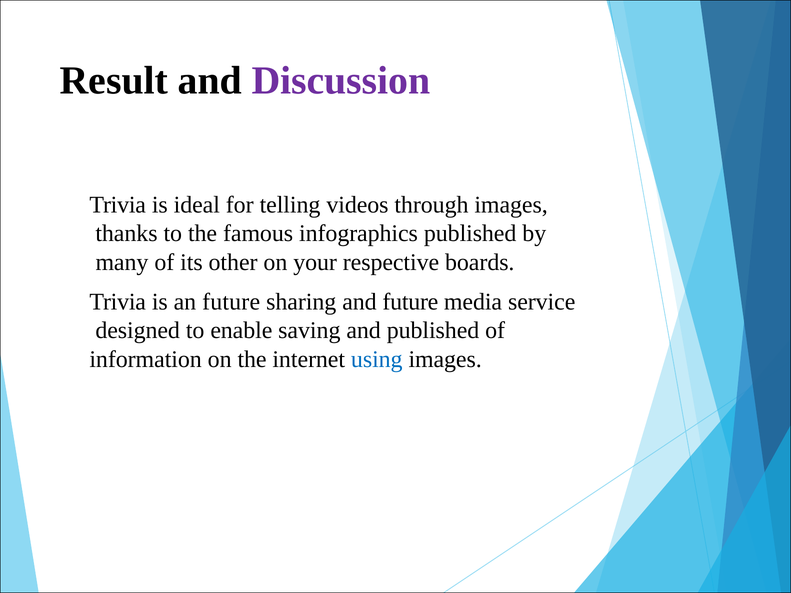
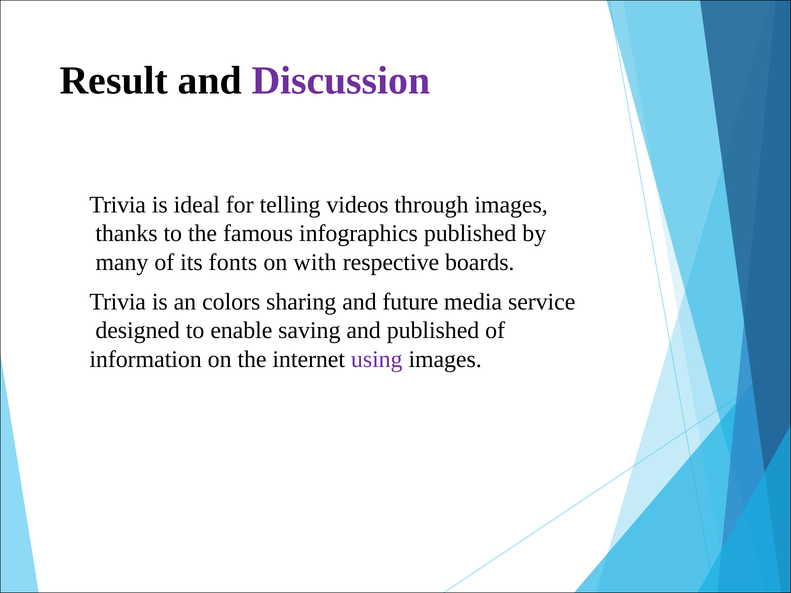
other: other -> fonts
your: your -> with
an future: future -> colors
using colour: blue -> purple
